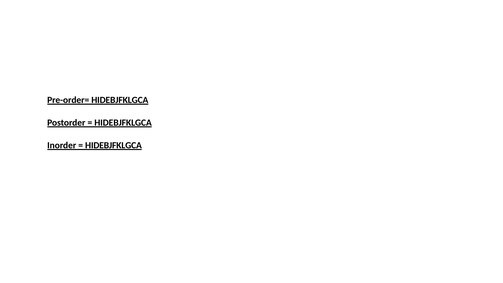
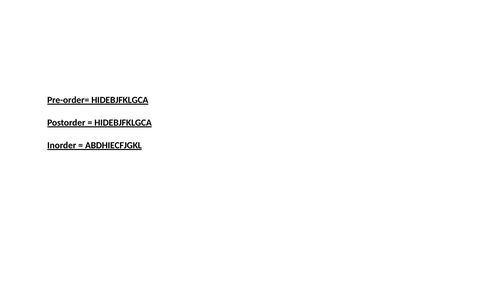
HIDEBJFKLGCA at (113, 145): HIDEBJFKLGCA -> ABDHIECFJGKL
